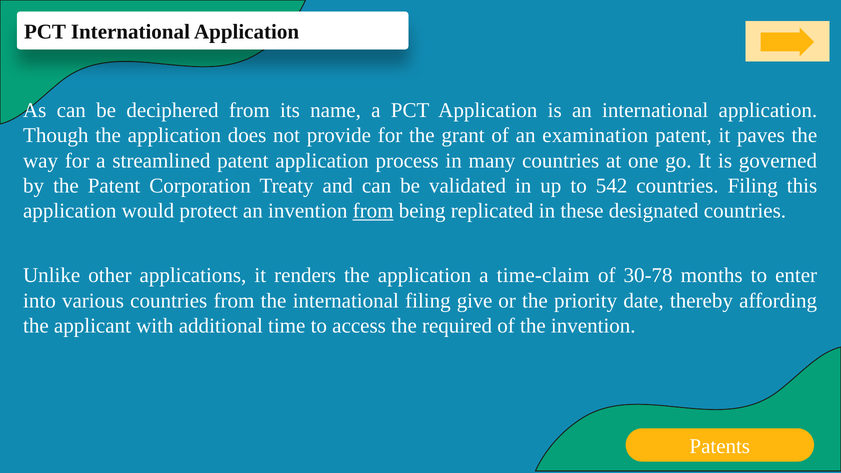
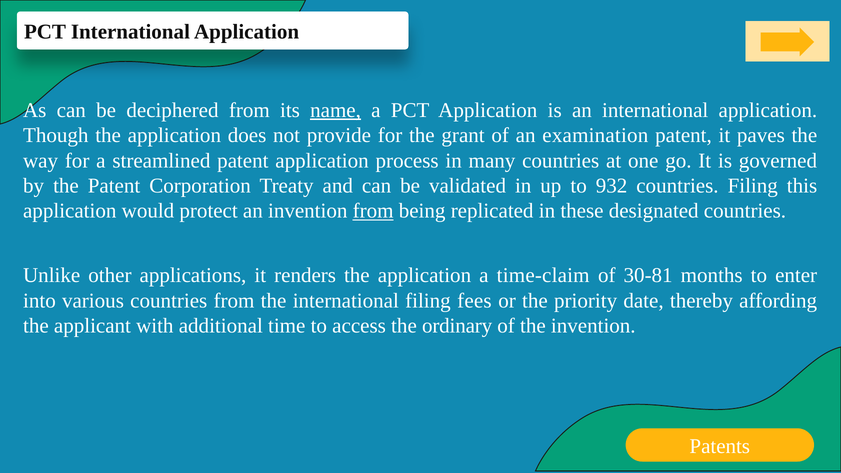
name underline: none -> present
542: 542 -> 932
30-78: 30-78 -> 30-81
give: give -> fees
required: required -> ordinary
